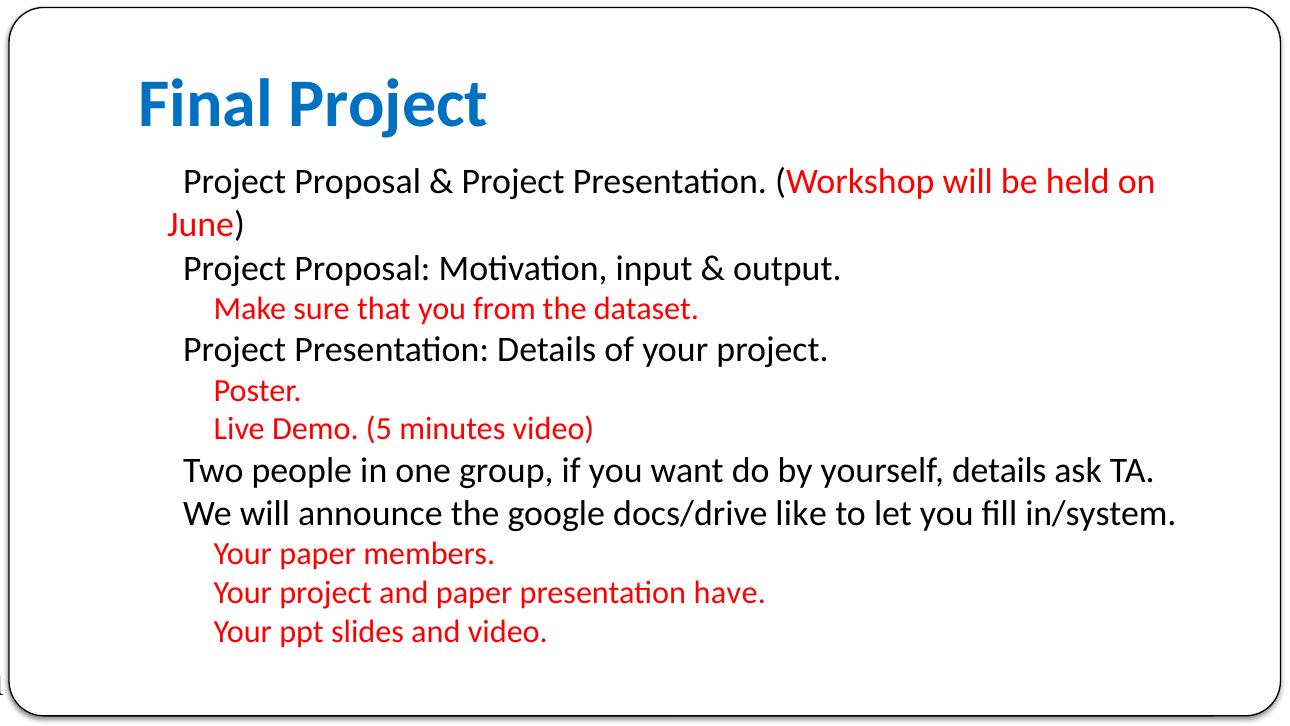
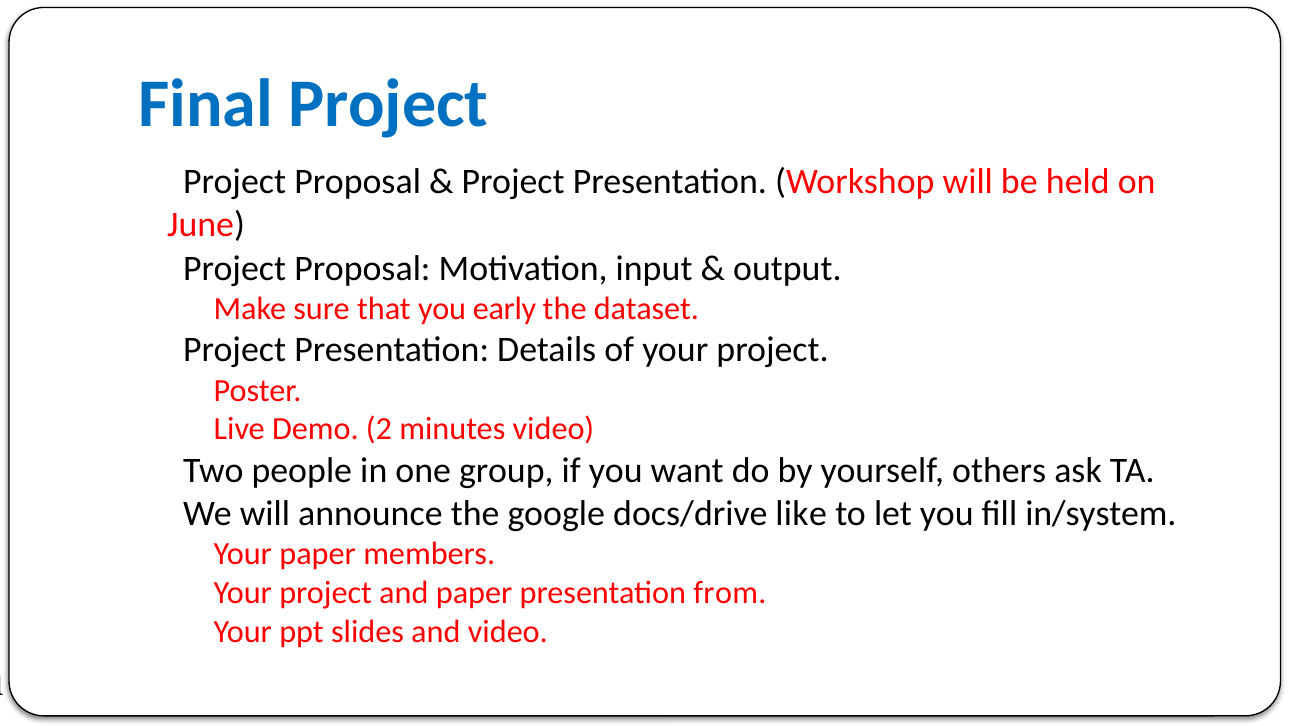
from: from -> early
5: 5 -> 2
yourself details: details -> others
have: have -> from
